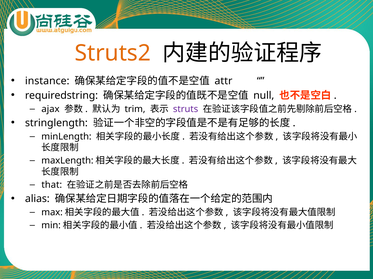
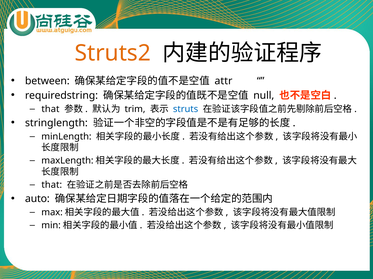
instance: instance -> between
ajax at (50, 109): ajax -> that
struts colour: purple -> blue
alias: alias -> auto
